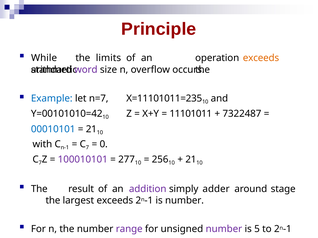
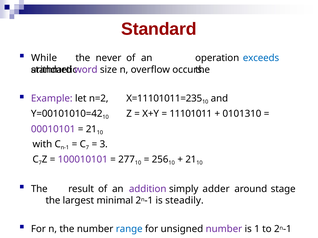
Principle at (159, 29): Principle -> Standard
limits: limits -> never
exceeds at (261, 58) colour: orange -> blue
Example colour: blue -> purple
n=7: n=7 -> n=2
7322487: 7322487 -> 0101310
00010101 colour: blue -> purple
0: 0 -> 3
largest exceeds: exceeds -> minimal
is number: number -> steadily
range colour: purple -> blue
5: 5 -> 1
